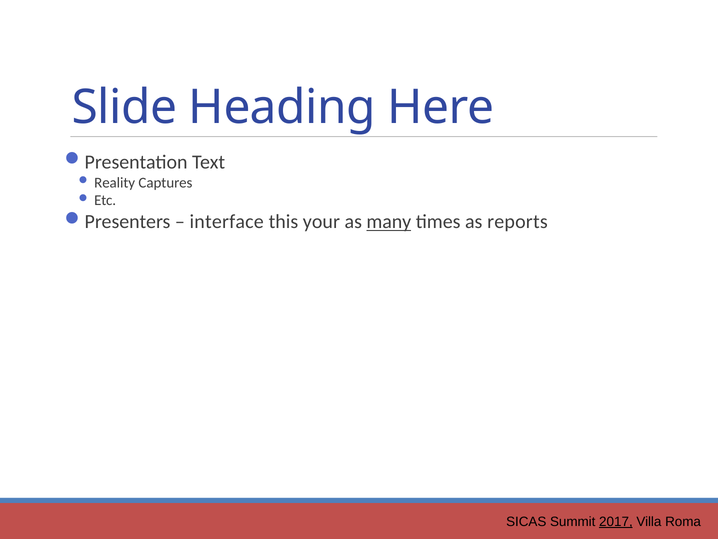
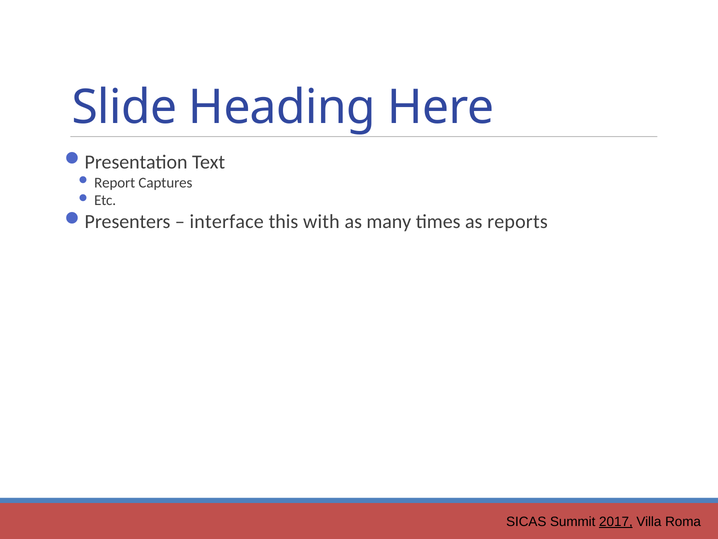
Reality: Reality -> Report
your: your -> with
many underline: present -> none
